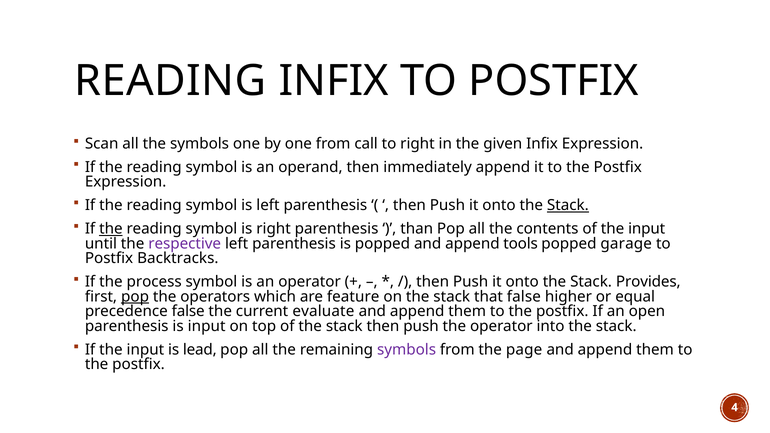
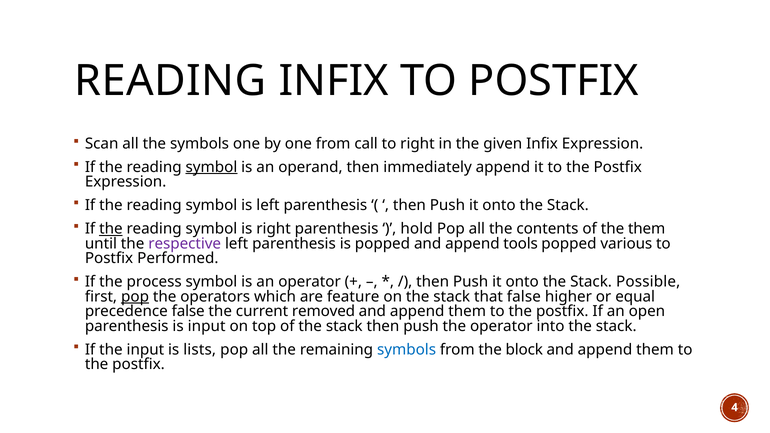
symbol at (211, 167) underline: none -> present
Stack at (568, 205) underline: present -> none
than: than -> hold
of the input: input -> them
garage: garage -> various
Backtracks: Backtracks -> Performed
Provides: Provides -> Possible
evaluate: evaluate -> removed
lead: lead -> lists
symbols at (407, 350) colour: purple -> blue
page: page -> block
